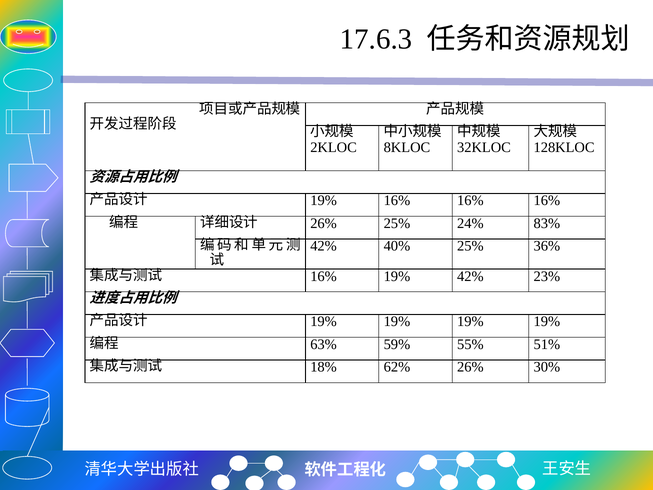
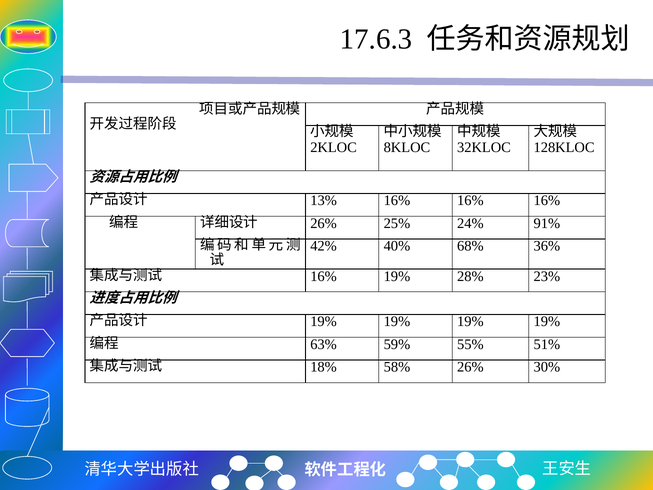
19% at (324, 201): 19% -> 13%
83%: 83% -> 91%
40% 25%: 25% -> 68%
19% 42%: 42% -> 28%
62%: 62% -> 58%
